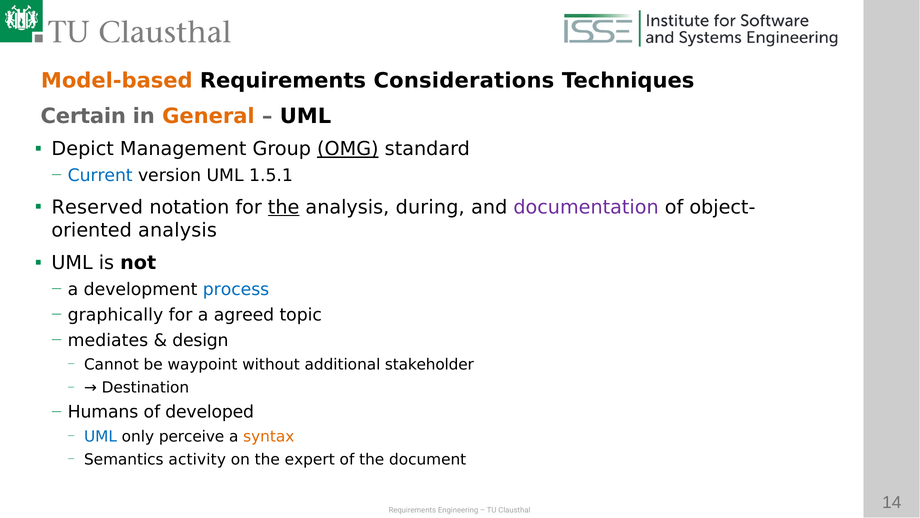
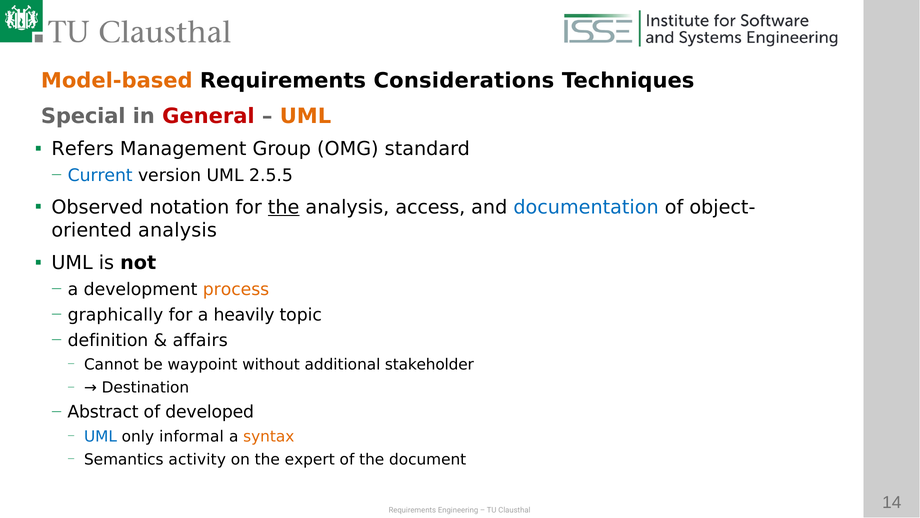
Certain: Certain -> Special
General colour: orange -> red
UML at (305, 116) colour: black -> orange
Depict: Depict -> Refers
OMG underline: present -> none
1.5.1: 1.5.1 -> 2.5.5
Reserved: Reserved -> Observed
during: during -> access
documentation colour: purple -> blue
process colour: blue -> orange
agreed: agreed -> heavily
mediates: mediates -> definition
design: design -> affairs
Humans: Humans -> Abstract
perceive: perceive -> informal
